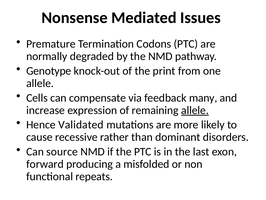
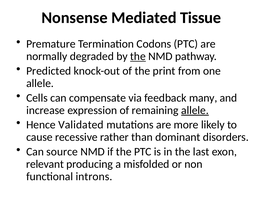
Issues: Issues -> Tissue
the at (138, 56) underline: none -> present
Genotype: Genotype -> Predicted
forward: forward -> relevant
repeats: repeats -> introns
